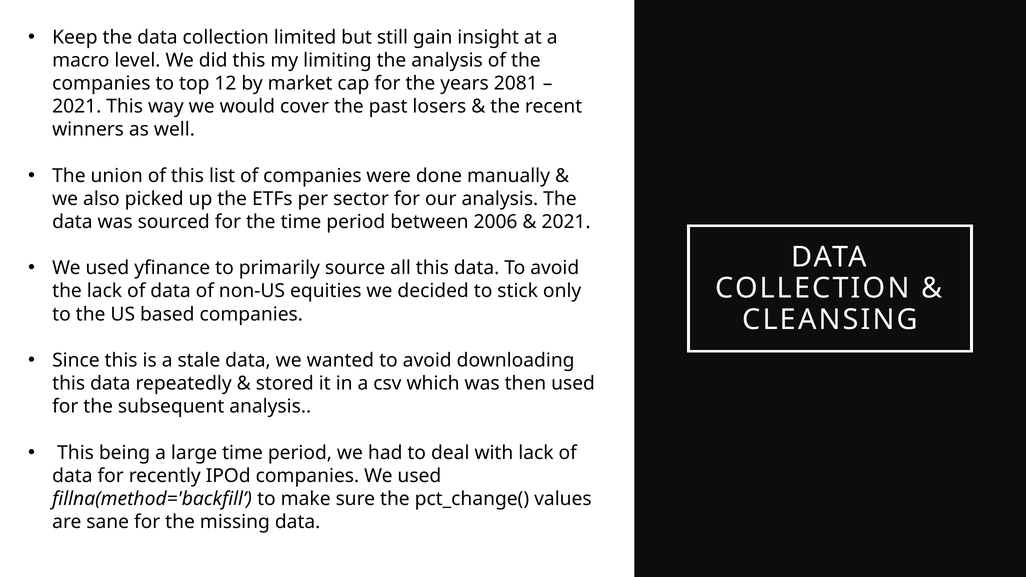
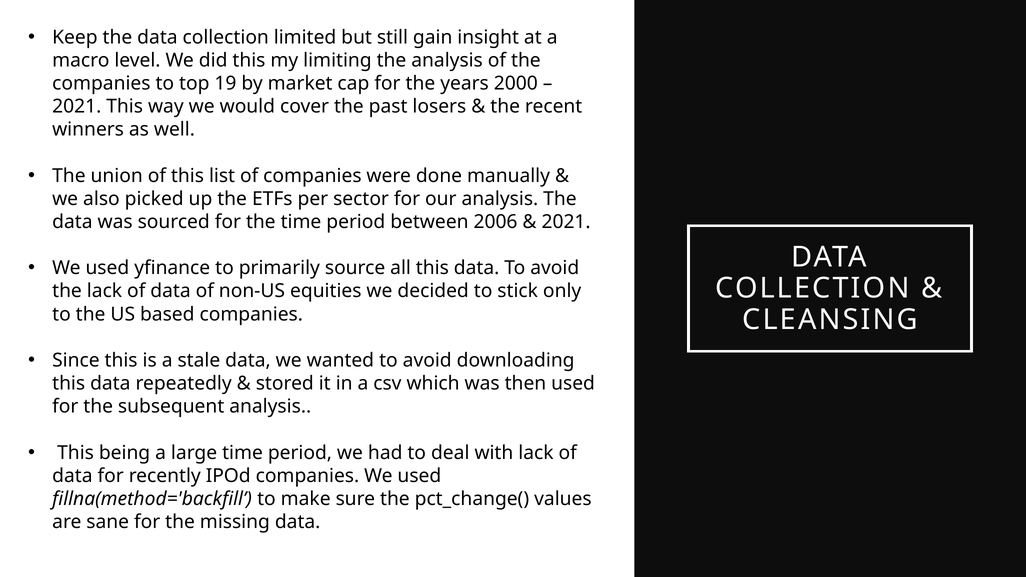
12: 12 -> 19
2081: 2081 -> 2000
